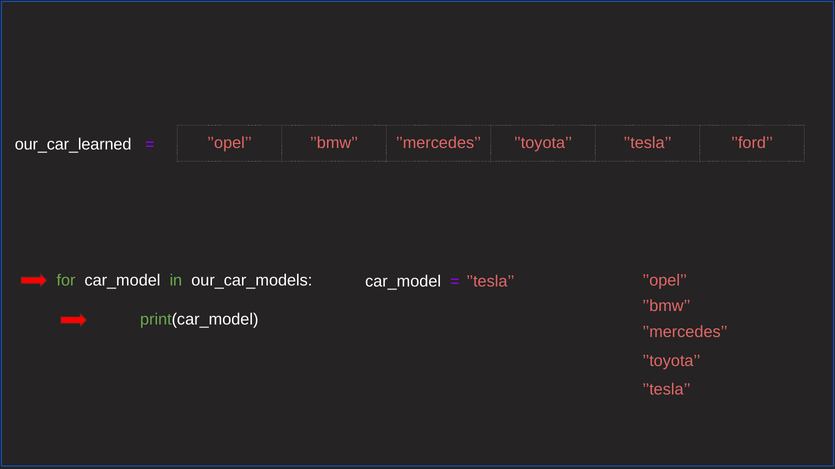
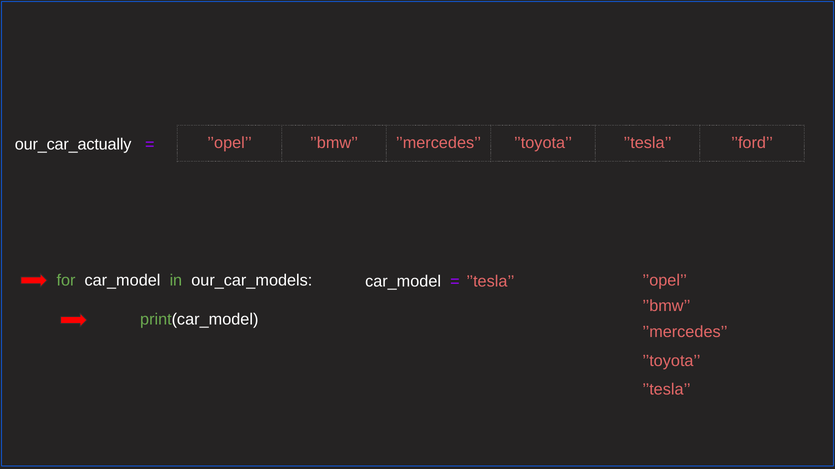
our_car_learned: our_car_learned -> our_car_actually
